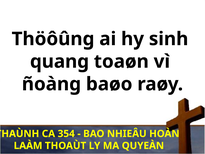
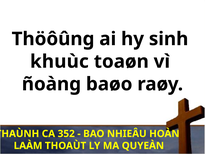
quang: quang -> khuùc
354: 354 -> 352
